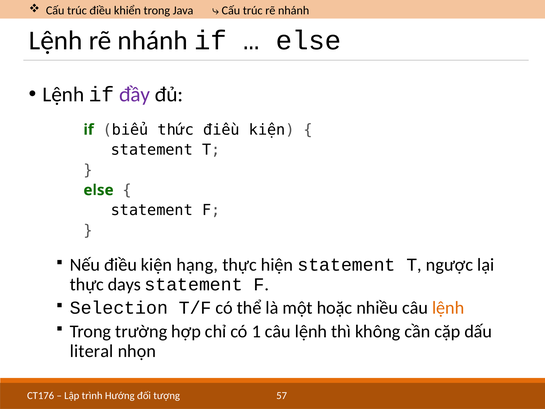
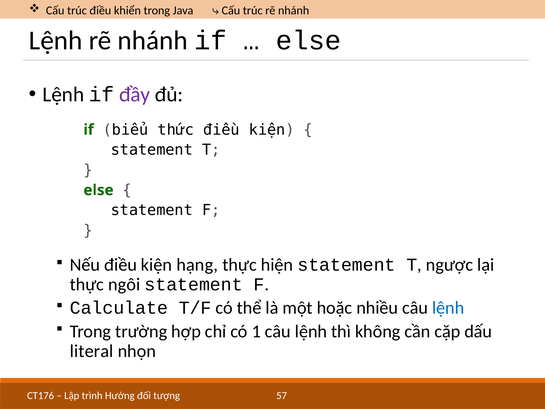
days: days -> ngôi
Selection: Selection -> Calculate
lệnh at (448, 308) colour: orange -> blue
